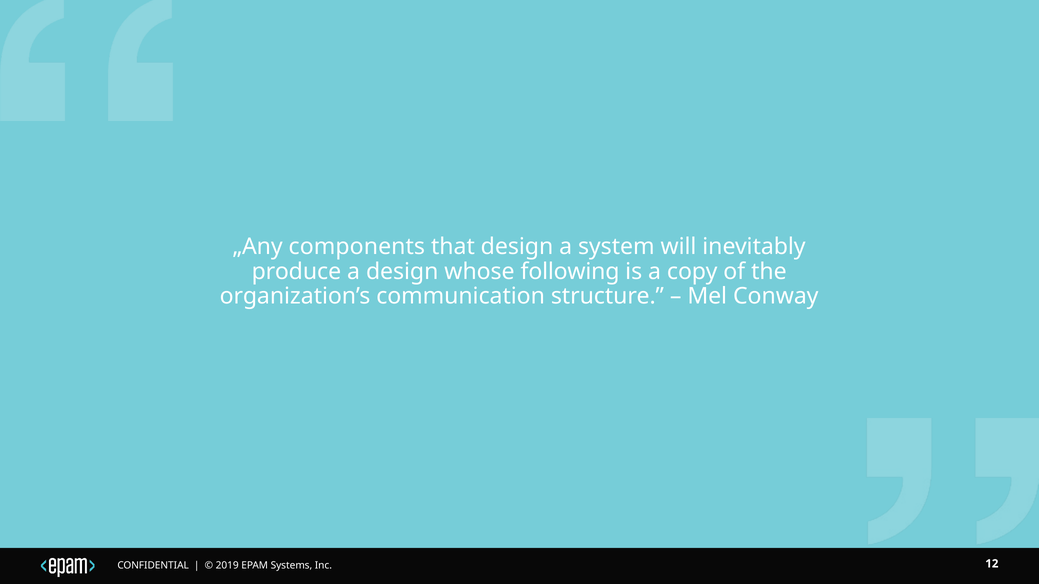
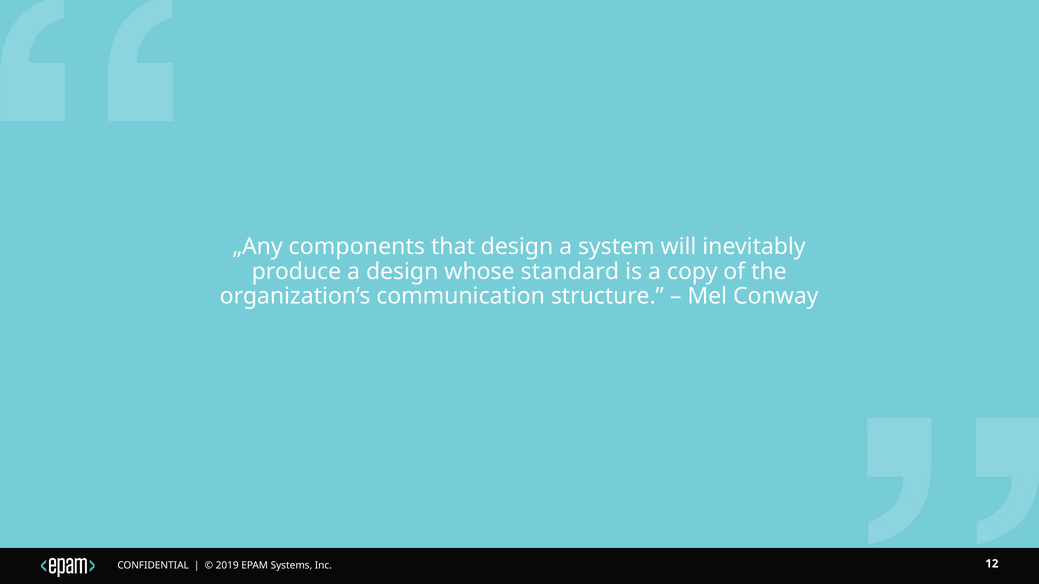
following: following -> standard
